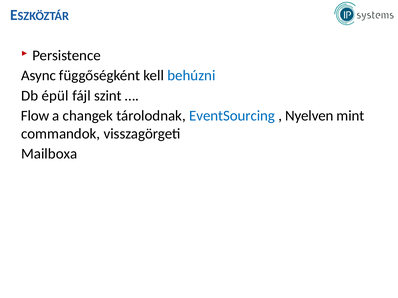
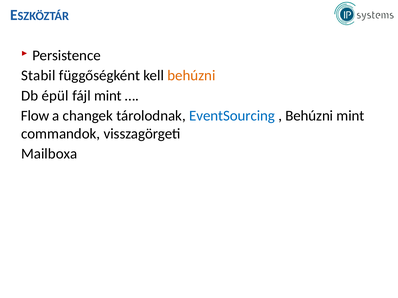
Async: Async -> Stabil
behúzni at (191, 76) colour: blue -> orange
fájl szint: szint -> mint
Nyelven at (309, 116): Nyelven -> Behúzni
